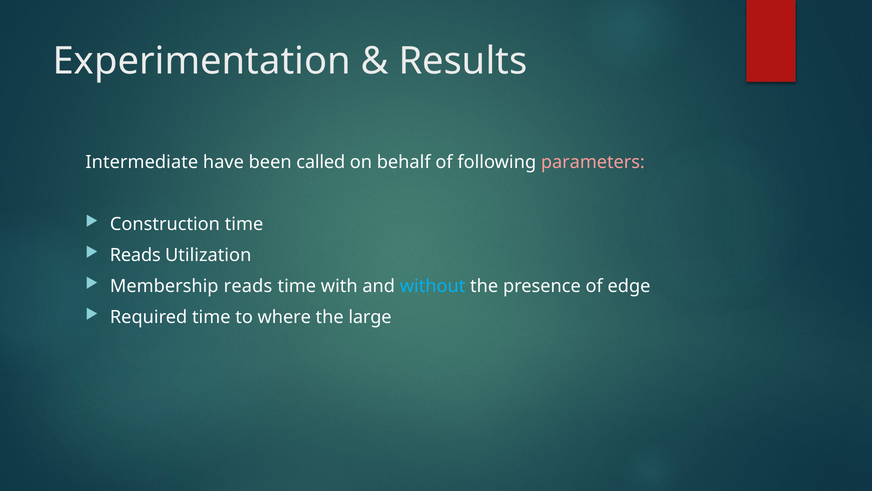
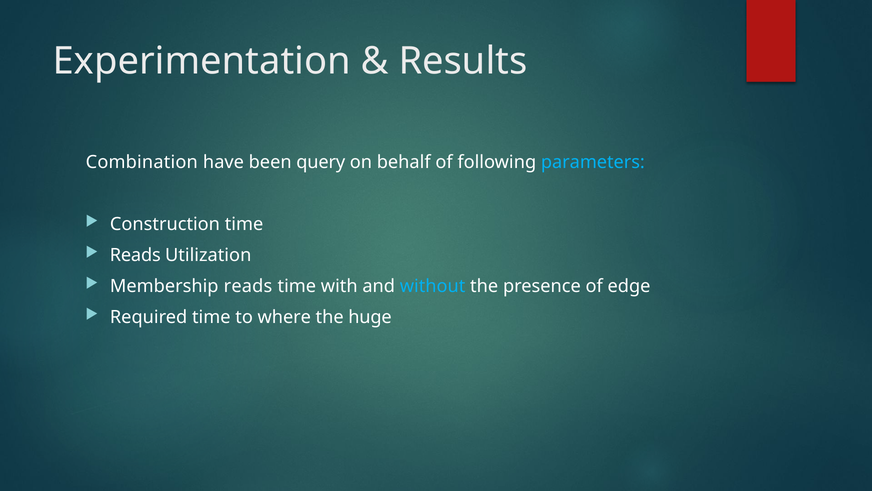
Intermediate: Intermediate -> Combination
called: called -> query
parameters colour: pink -> light blue
large: large -> huge
